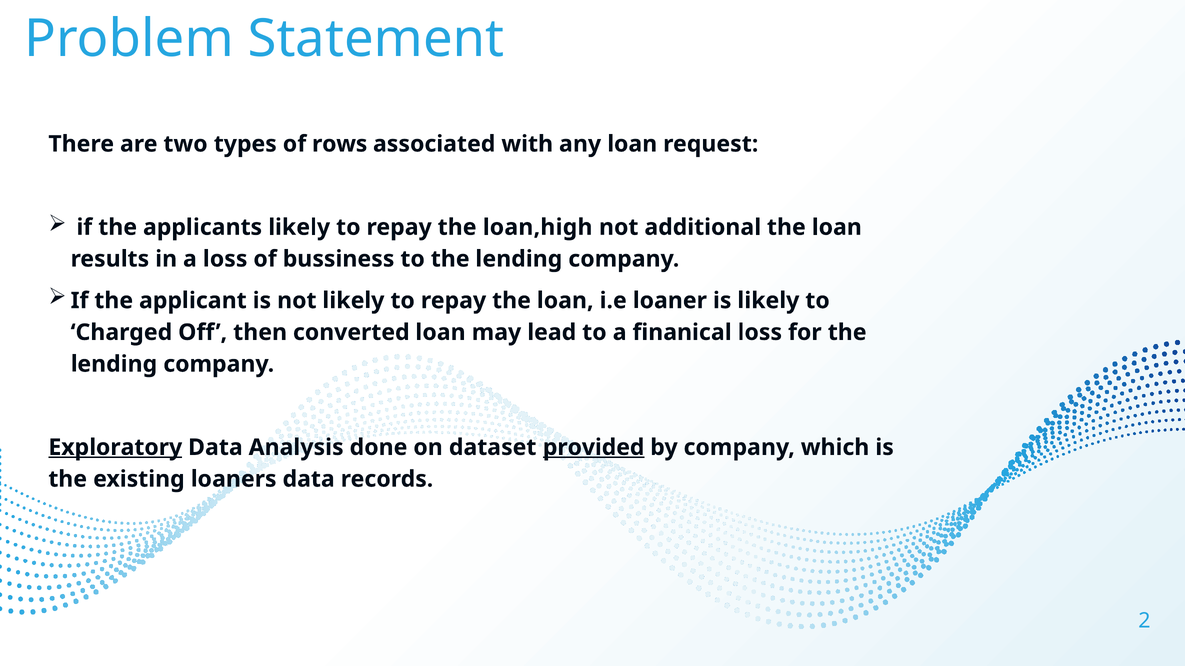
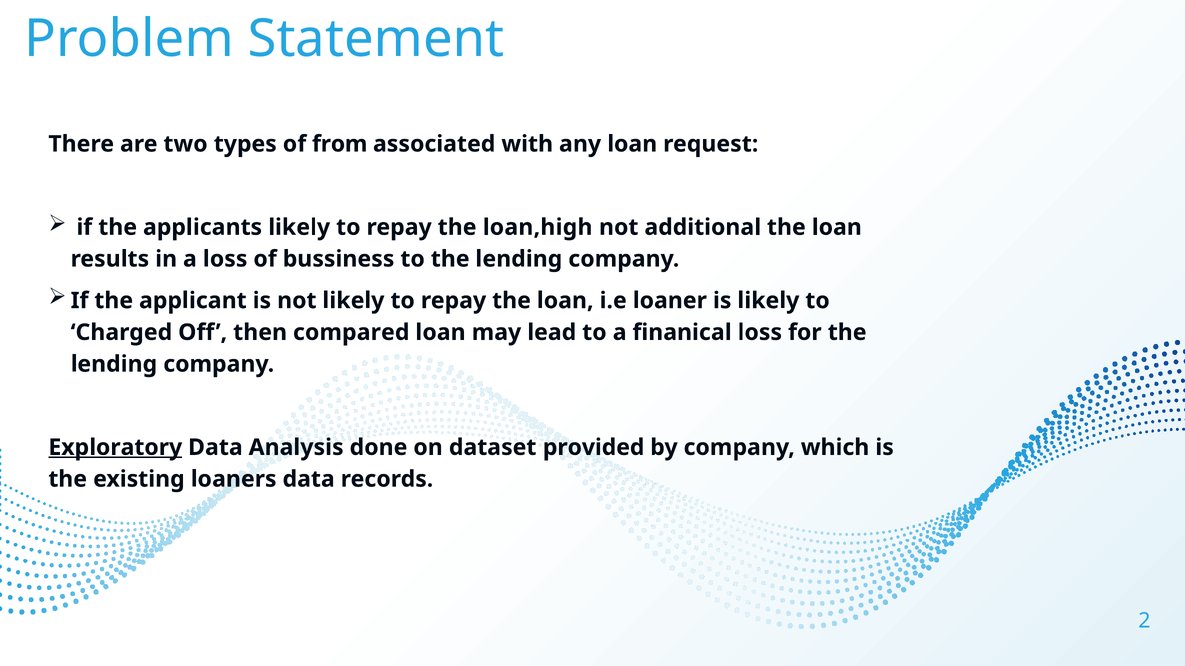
rows: rows -> from
converted: converted -> compared
provided underline: present -> none
